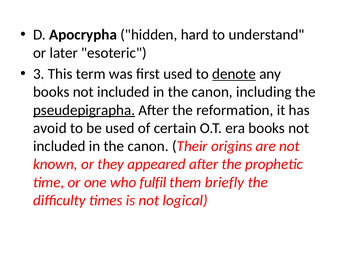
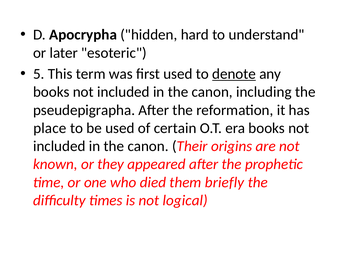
3: 3 -> 5
pseudepigrapha underline: present -> none
avoid: avoid -> place
fulfil: fulfil -> died
